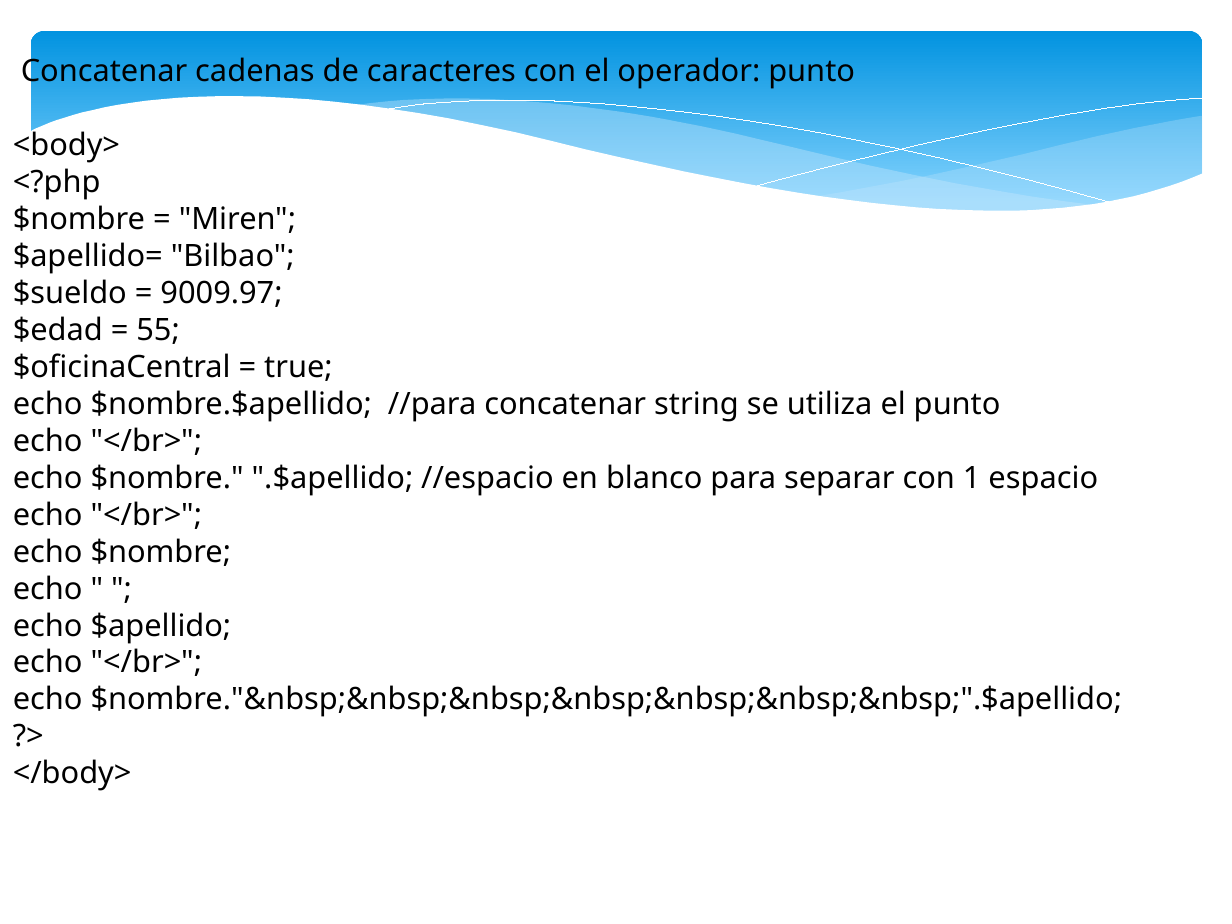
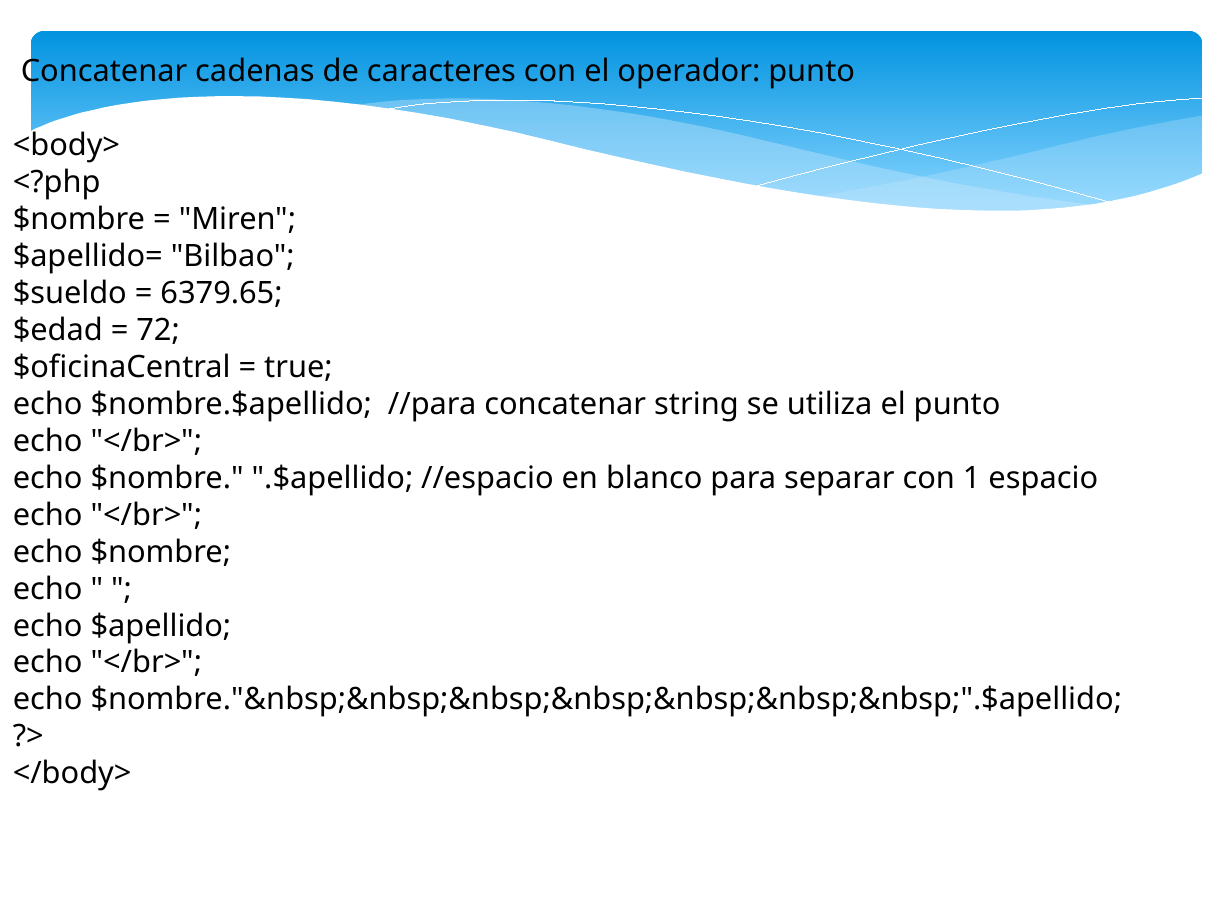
9009.97: 9009.97 -> 6379.65
55: 55 -> 72
